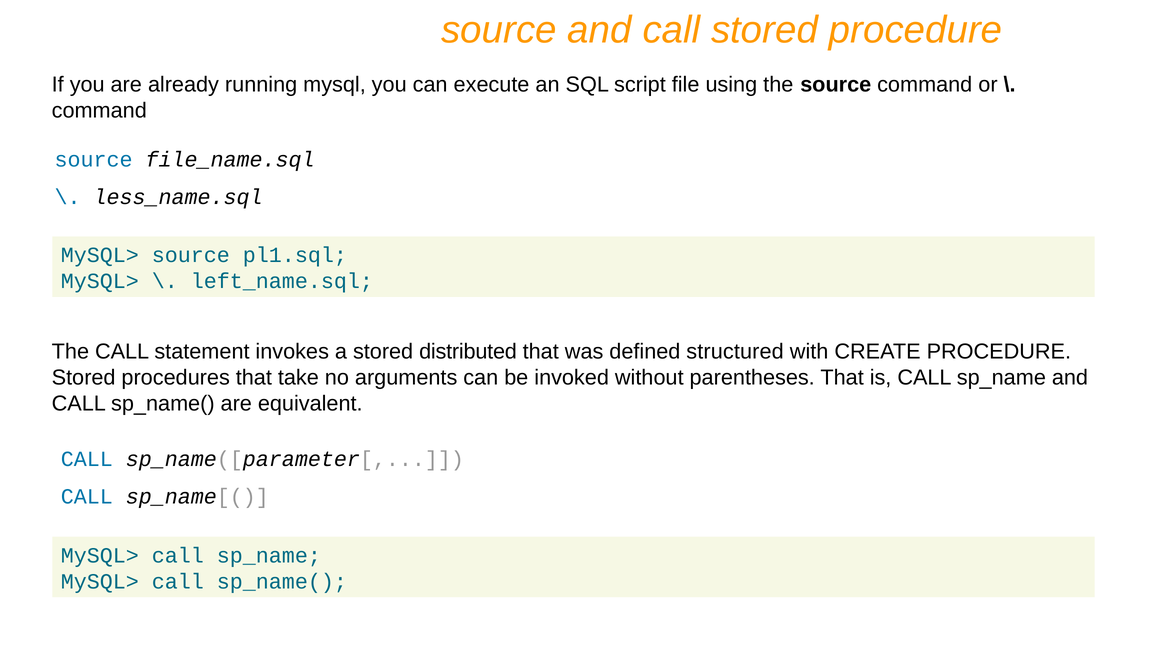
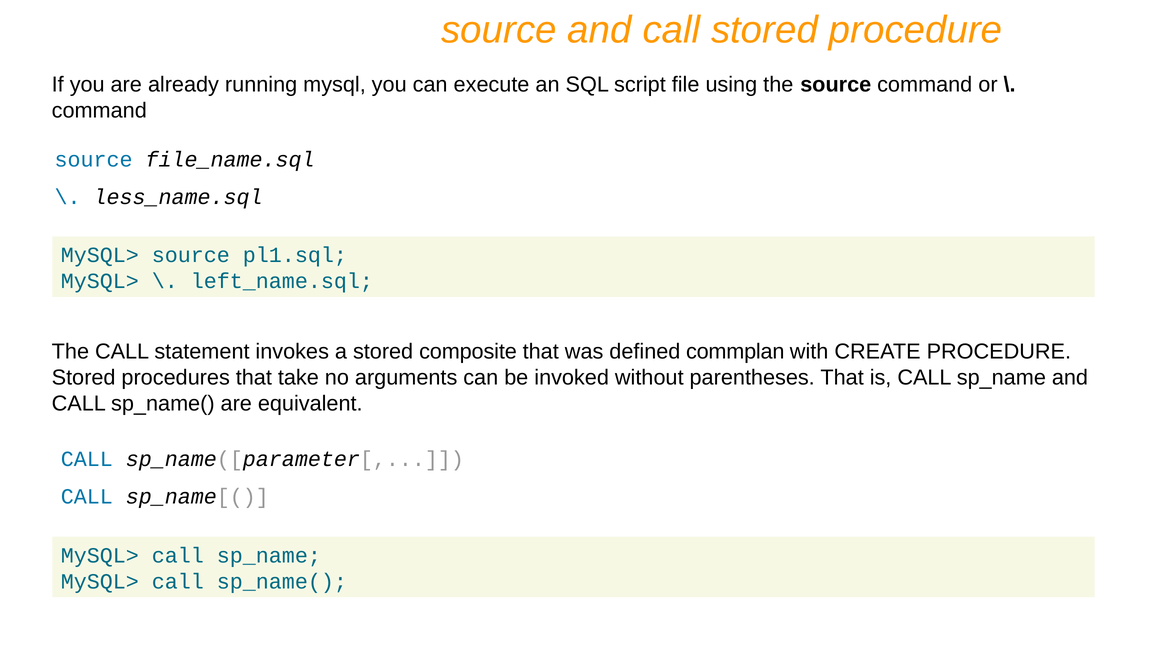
distributed: distributed -> composite
structured: structured -> commplan
